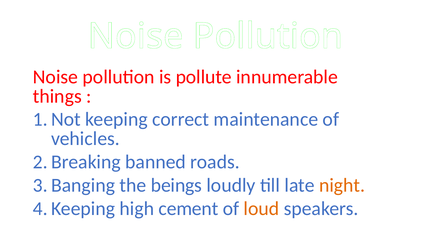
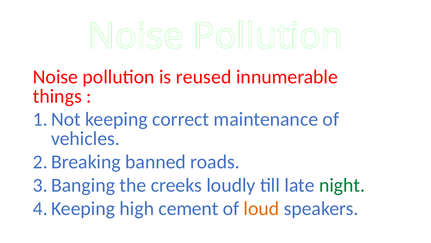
pollute: pollute -> reused
beings: beings -> creeks
night colour: orange -> green
